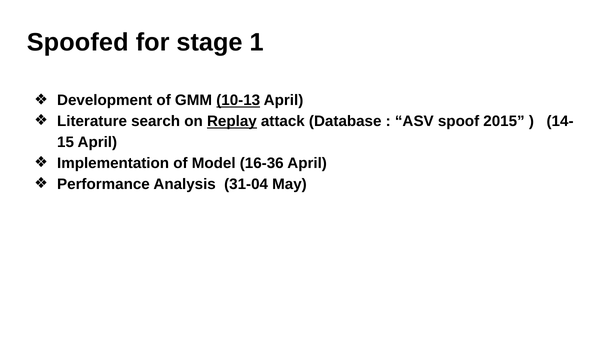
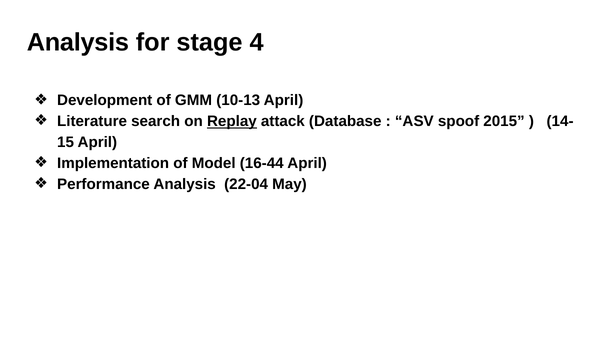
Spoofed at (78, 42): Spoofed -> Analysis
1: 1 -> 4
10-13 underline: present -> none
16-36: 16-36 -> 16-44
31-04: 31-04 -> 22-04
